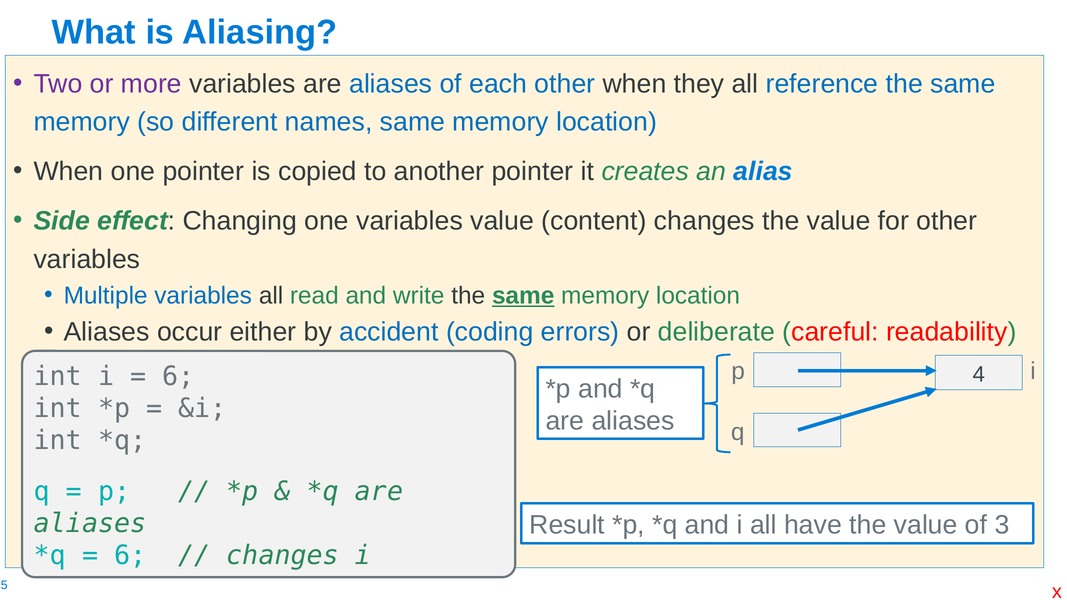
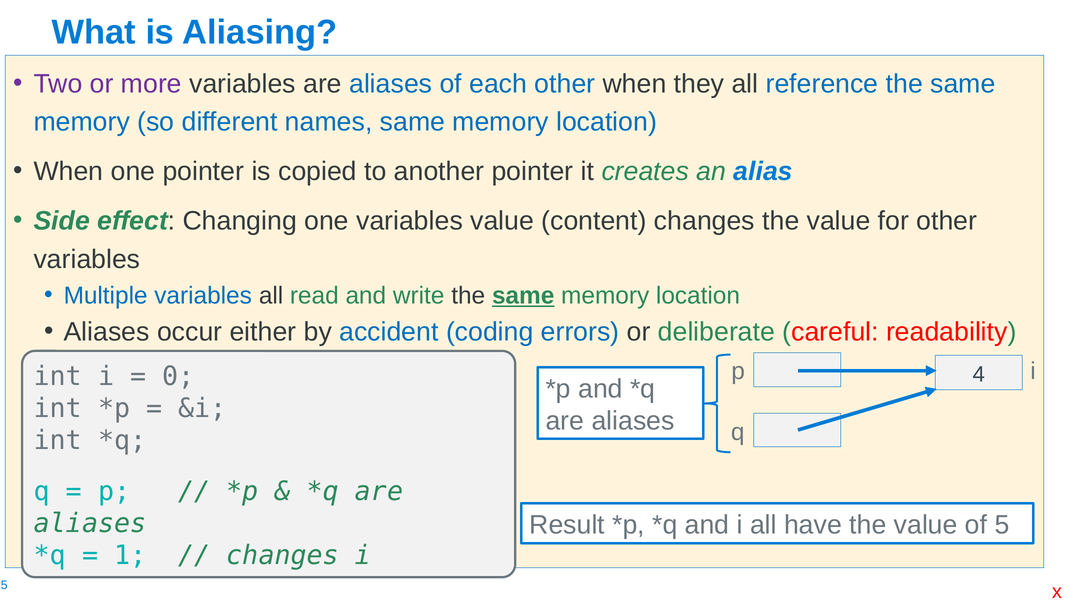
6 at (178, 377): 6 -> 0
3: 3 -> 5
6 at (130, 555): 6 -> 1
